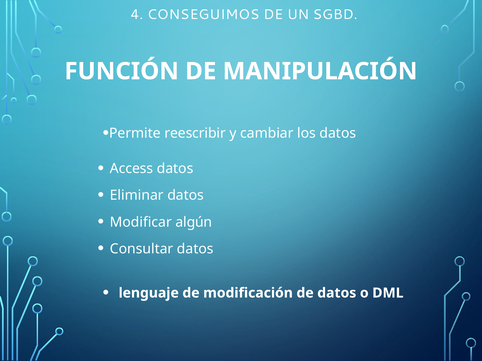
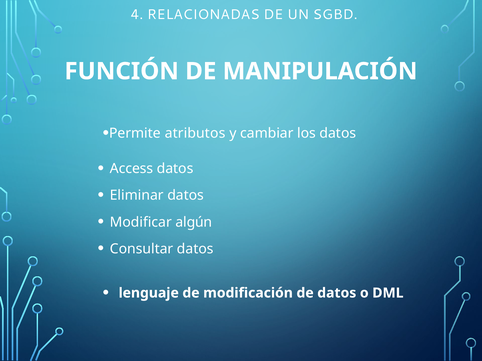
CONSEGUIMOS: CONSEGUIMOS -> RELACIONADAS
reescribir: reescribir -> atributos
